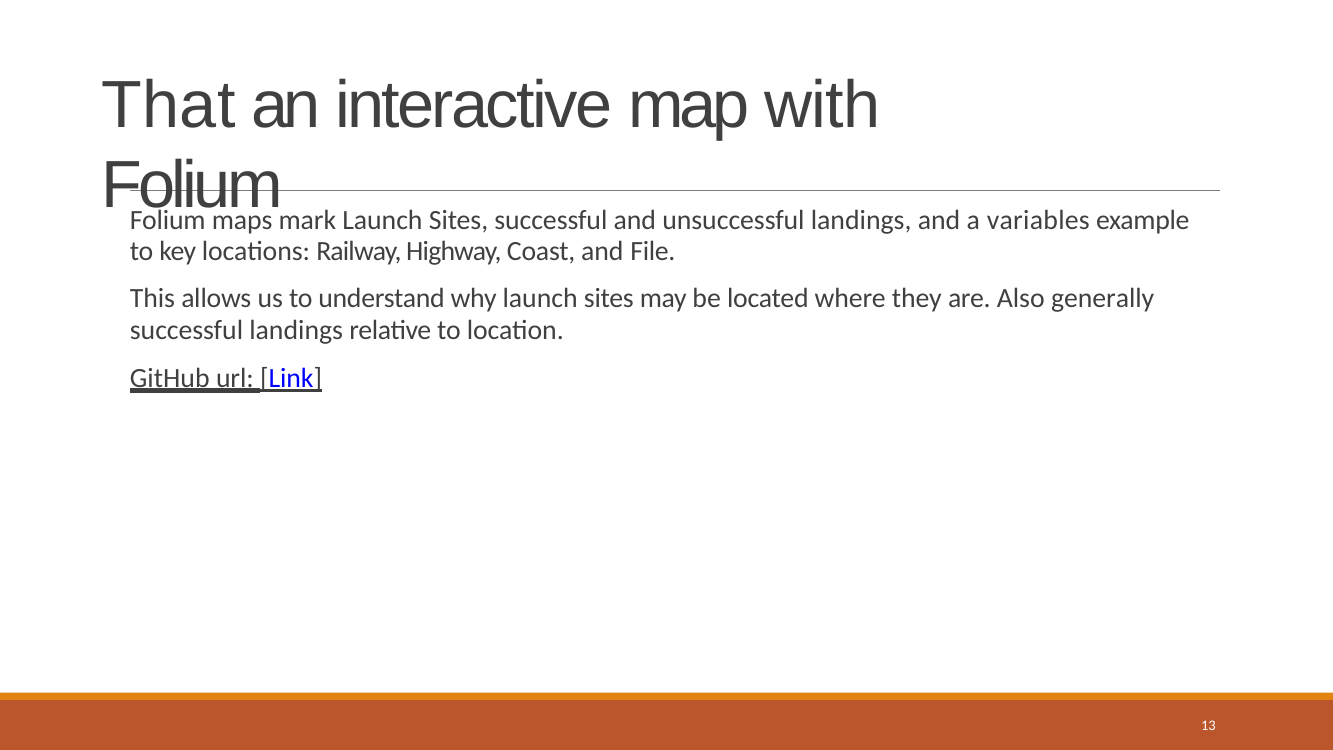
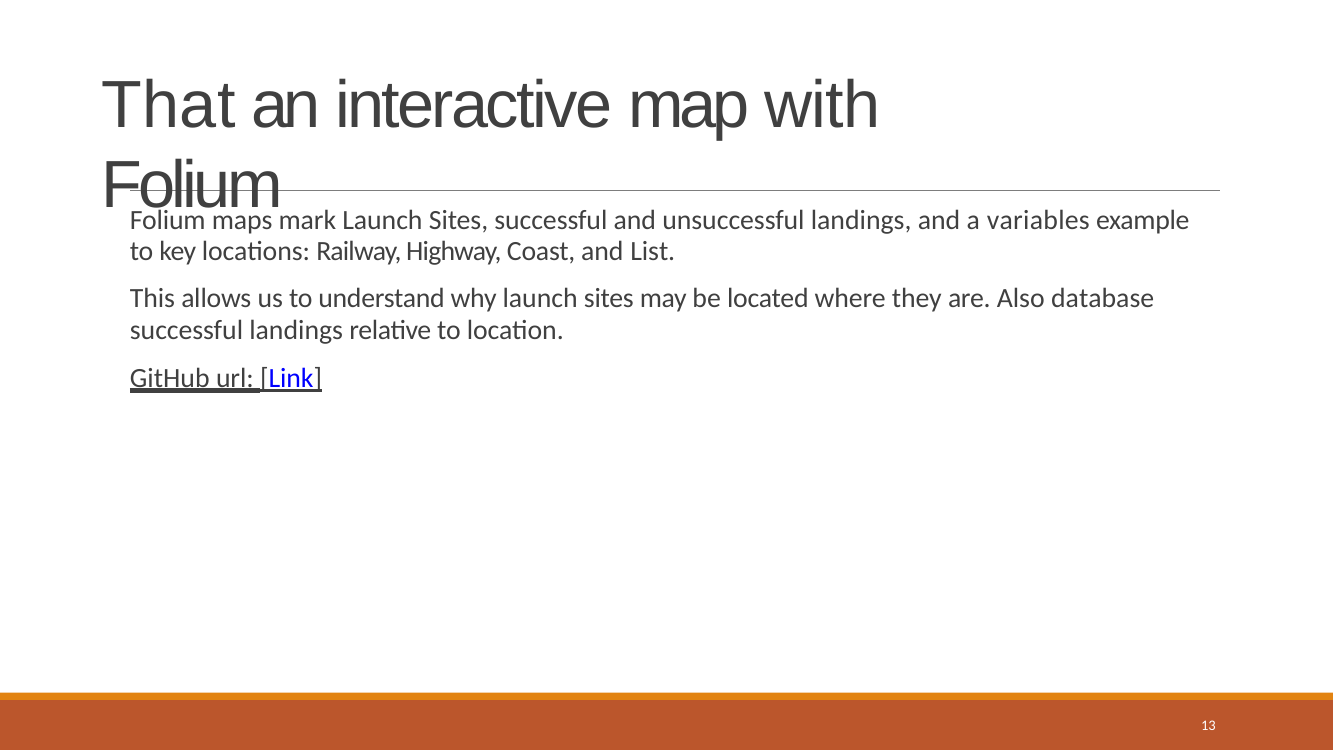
File: File -> List
generally: generally -> database
